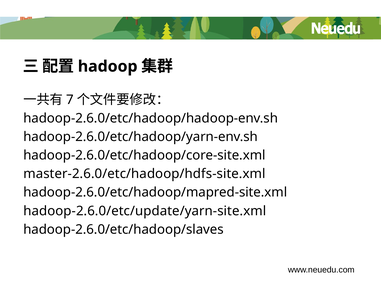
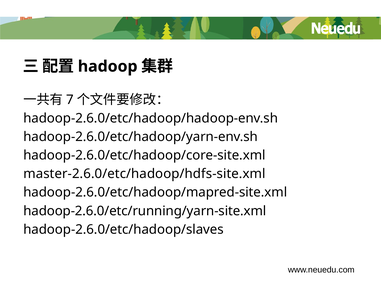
hadoop-2.6.0/etc/update/yarn-site.xml: hadoop-2.6.0/etc/update/yarn-site.xml -> hadoop-2.6.0/etc/running/yarn-site.xml
